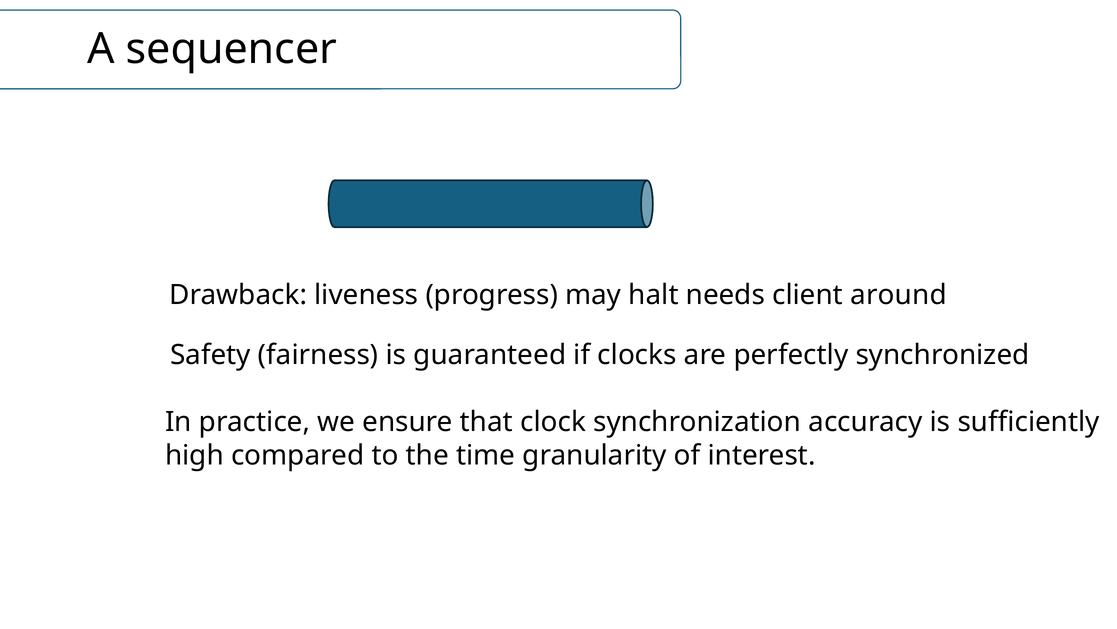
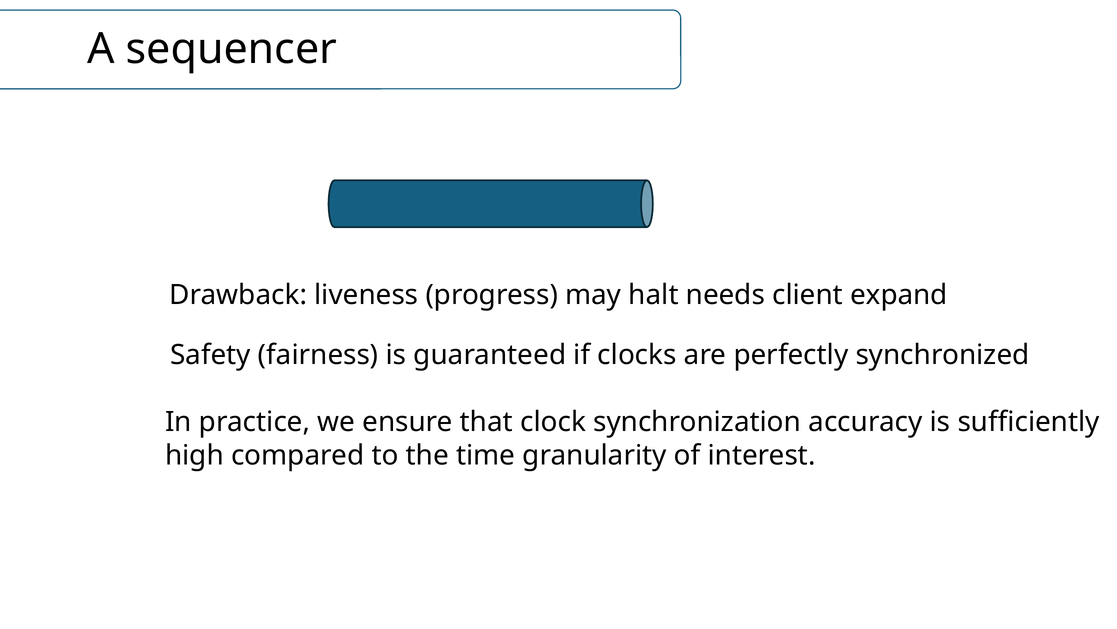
around: around -> expand
